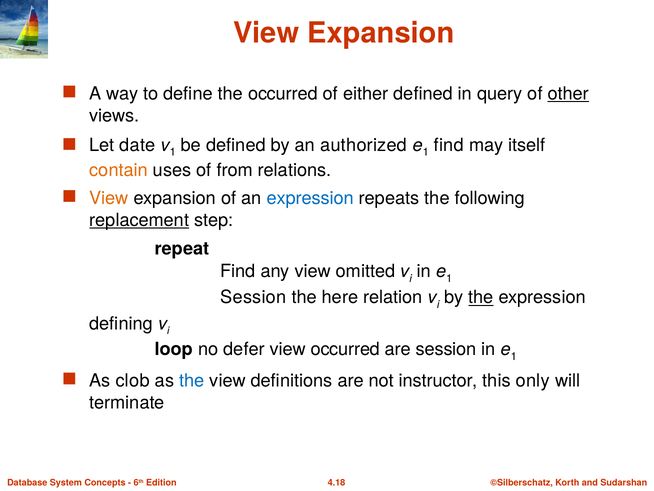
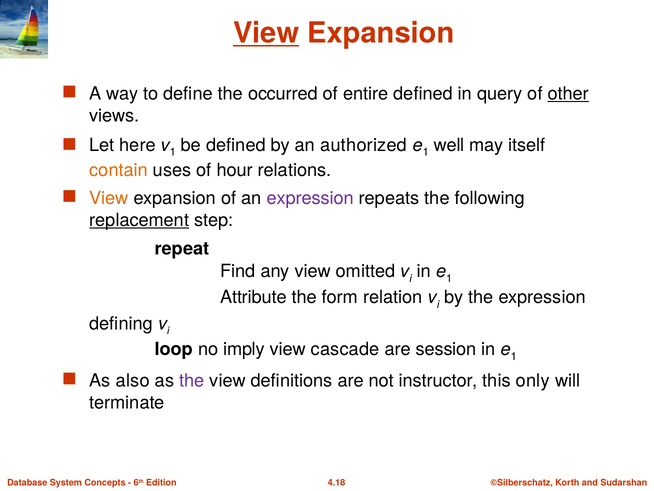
View at (266, 33) underline: none -> present
either: either -> entire
date: date -> here
find at (449, 145): find -> well
from: from -> hour
expression at (310, 198) colour: blue -> purple
Session at (253, 297): Session -> Attribute
here: here -> form
the at (481, 297) underline: present -> none
defer: defer -> imply
view occurred: occurred -> cascade
clob: clob -> also
the at (192, 380) colour: blue -> purple
